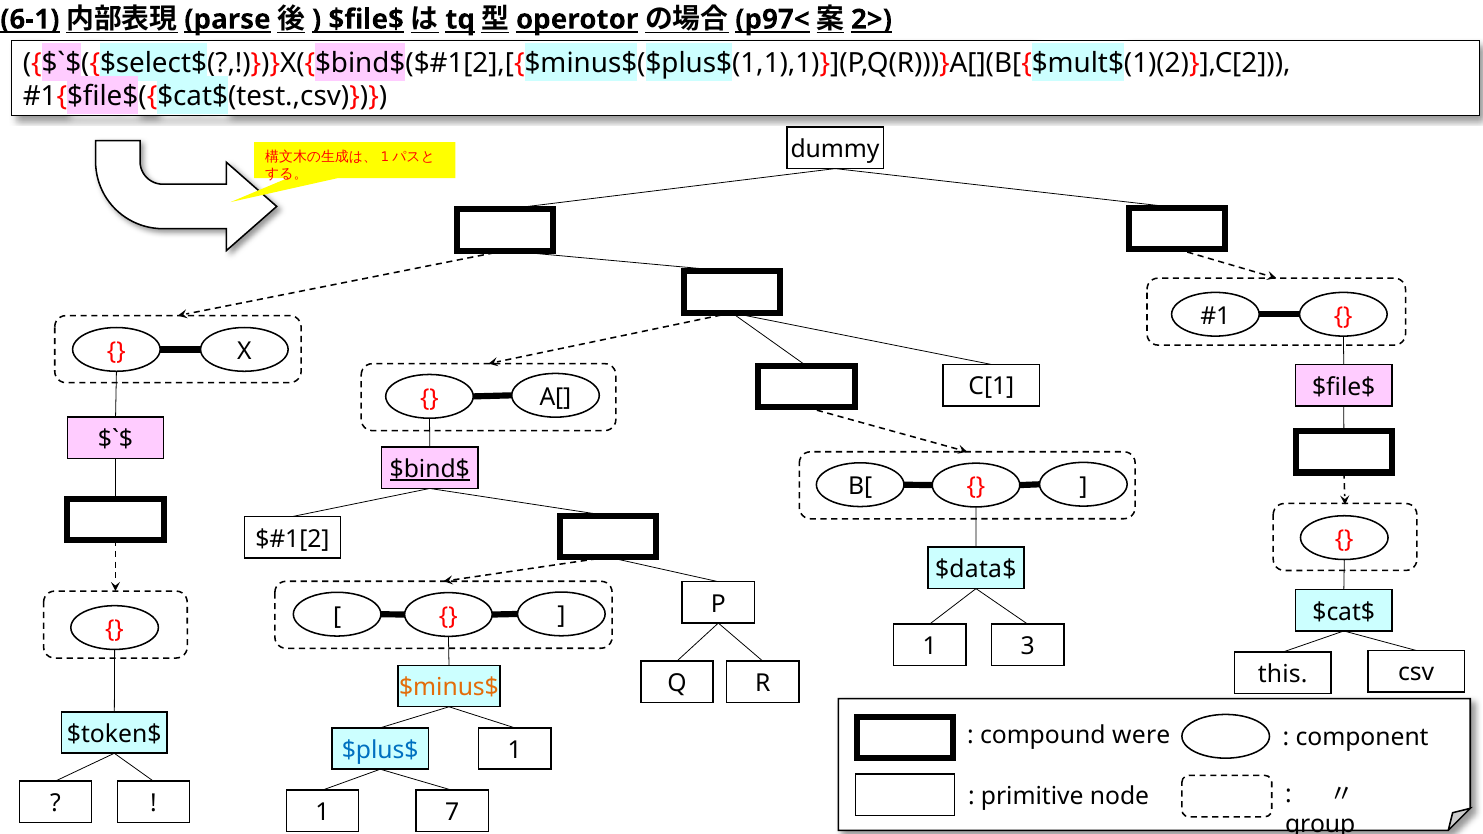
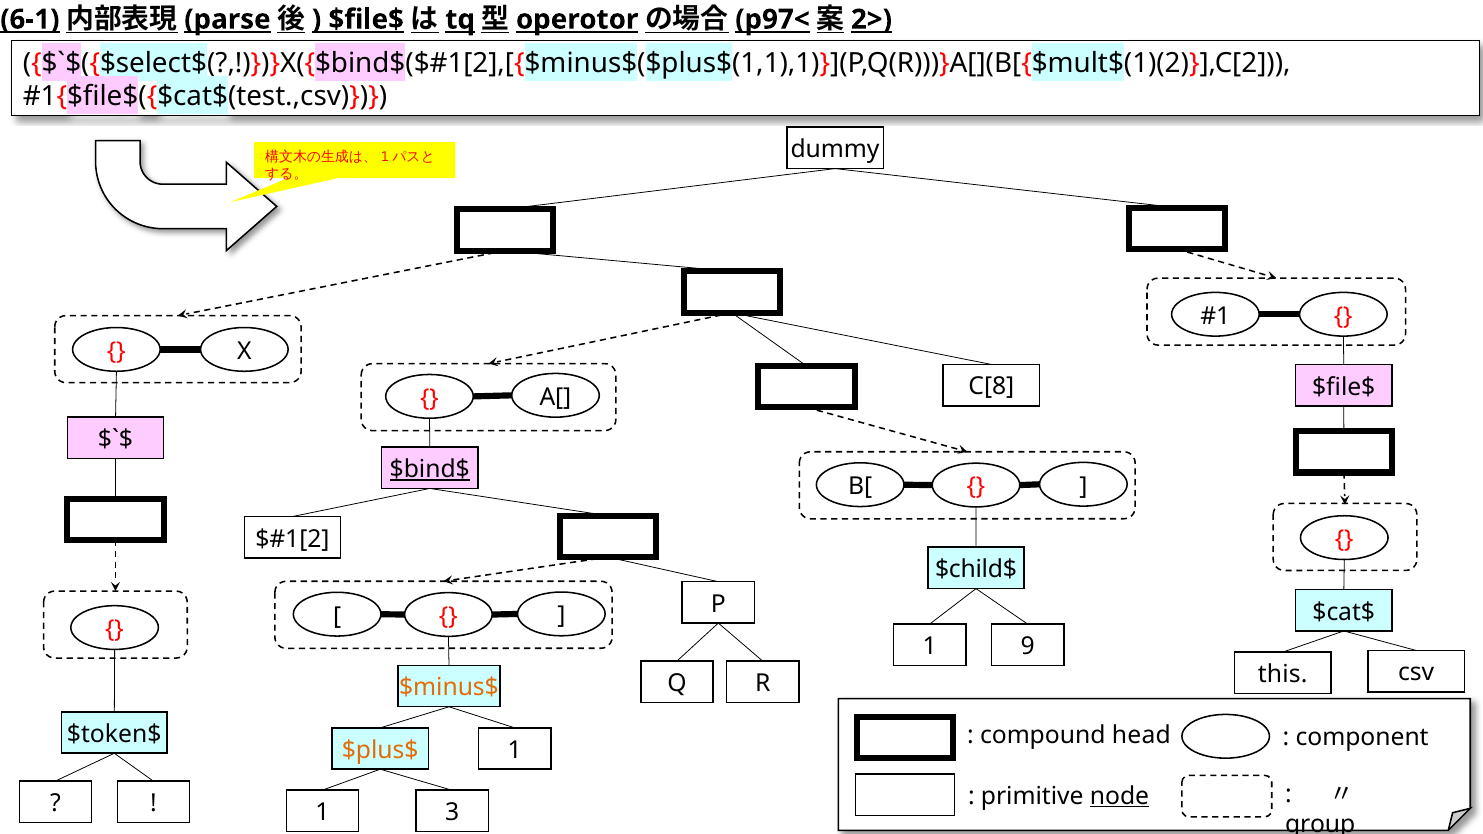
C[1: C[1 -> C[8
$data$: $data$ -> $child$
3: 3 -> 9
were: were -> head
$plus$ colour: blue -> orange
node underline: none -> present
7: 7 -> 3
